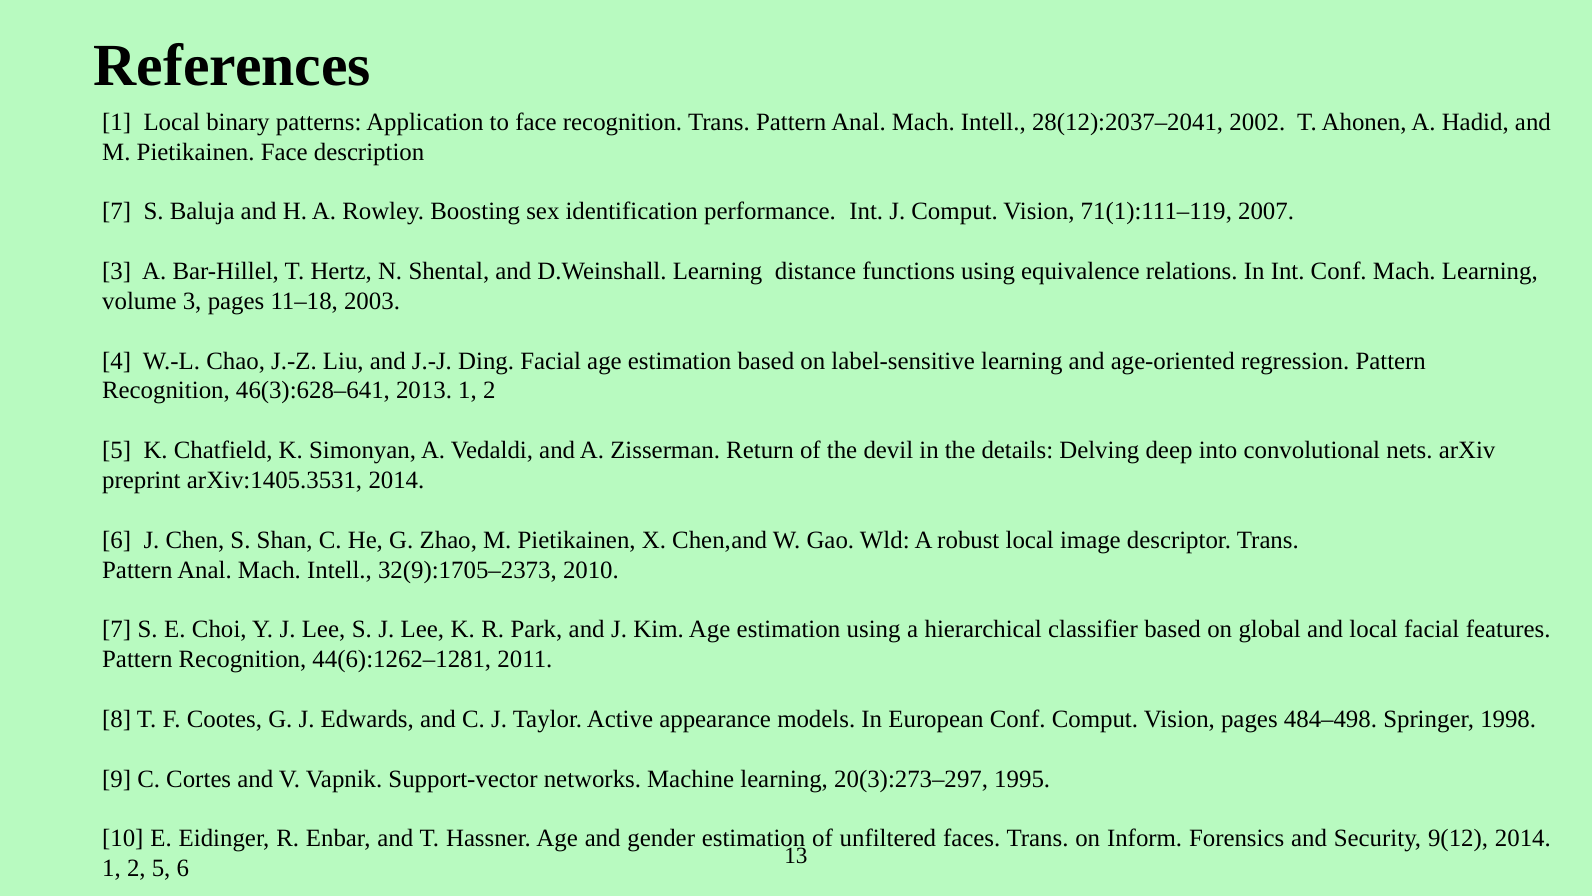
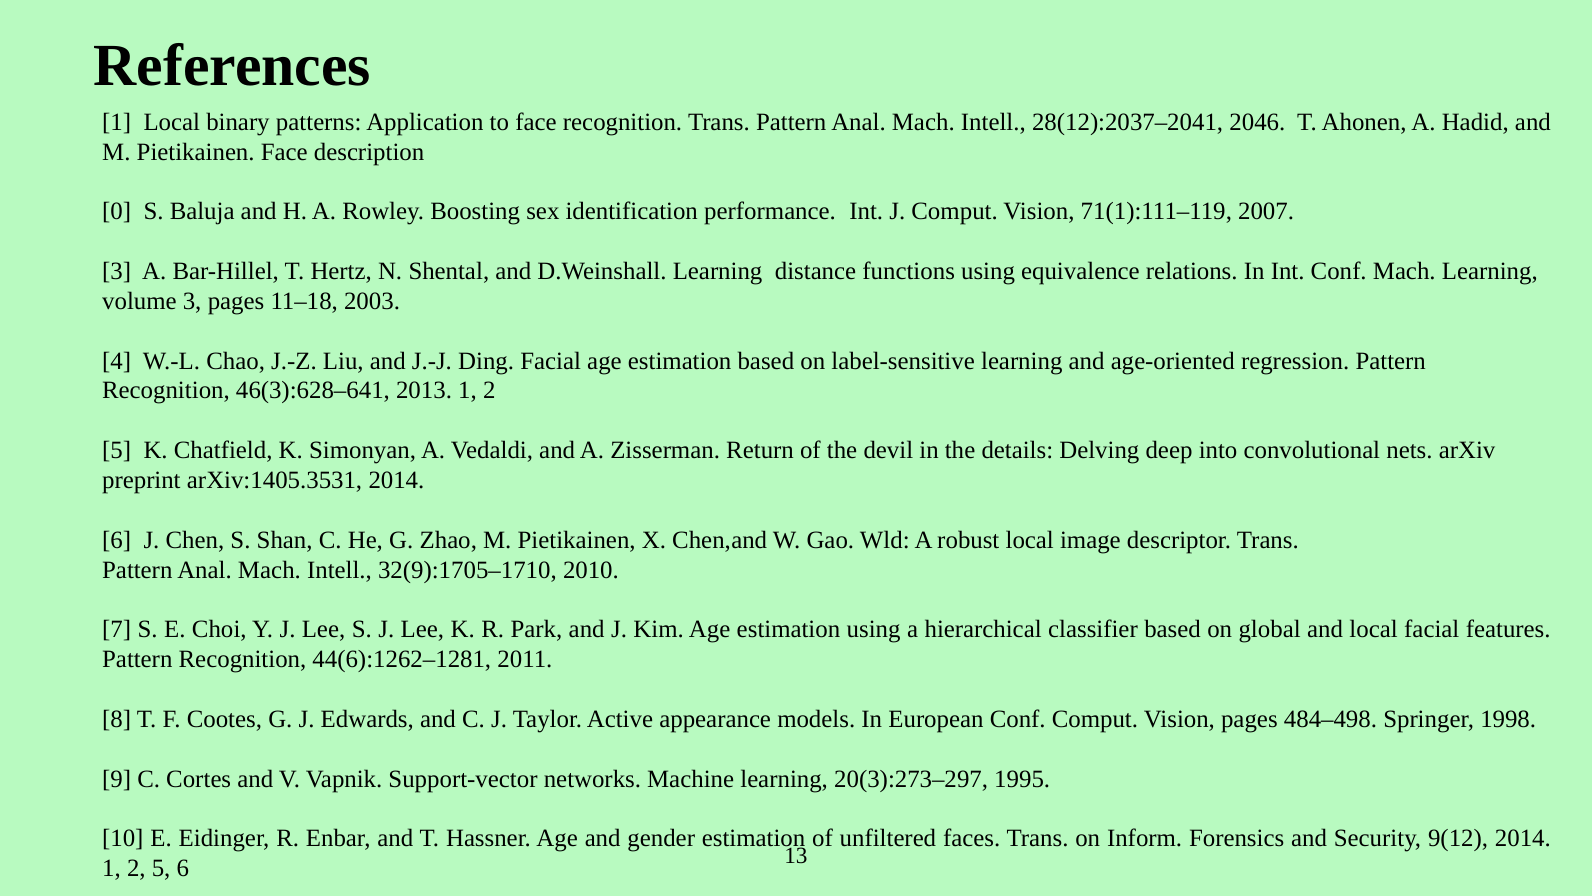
2002: 2002 -> 2046
7 at (117, 211): 7 -> 0
32(9):1705–2373: 32(9):1705–2373 -> 32(9):1705–1710
